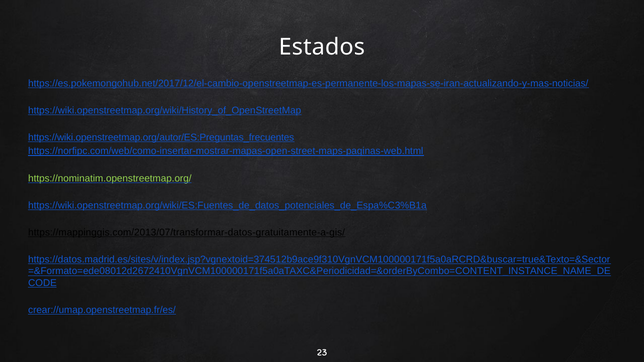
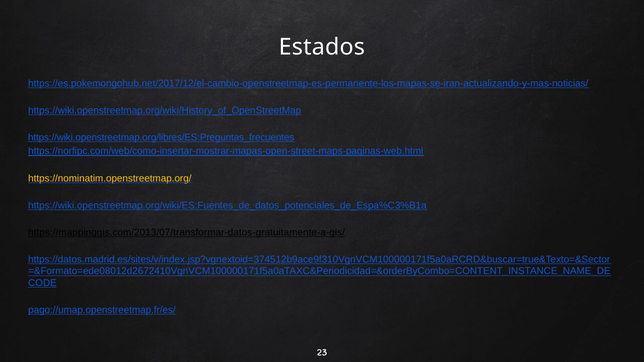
https://wiki.openstreetmap.org/autor/ES:Preguntas_frecuentes: https://wiki.openstreetmap.org/autor/ES:Preguntas_frecuentes -> https://wiki.openstreetmap.org/libres/ES:Preguntas_frecuentes
https://nominatim.openstreetmap.org/ colour: light green -> yellow
crear://umap.openstreetmap.fr/es/: crear://umap.openstreetmap.fr/es/ -> pago://umap.openstreetmap.fr/es/
